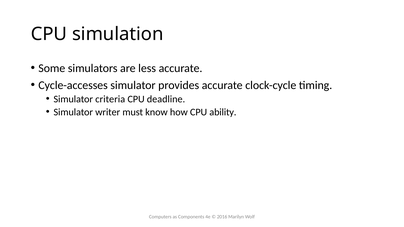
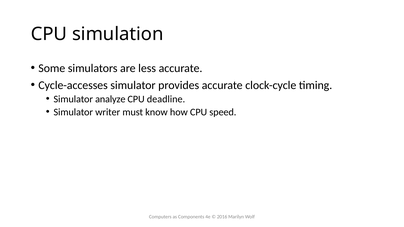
criteria: criteria -> analyze
ability: ability -> speed
